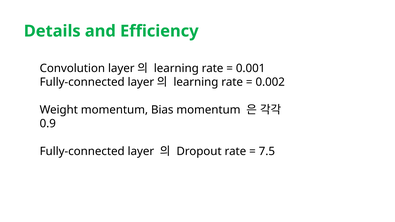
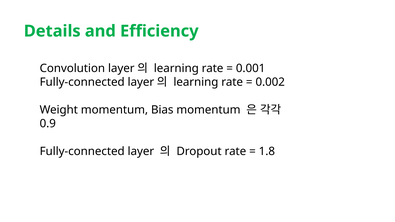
7.5: 7.5 -> 1.8
